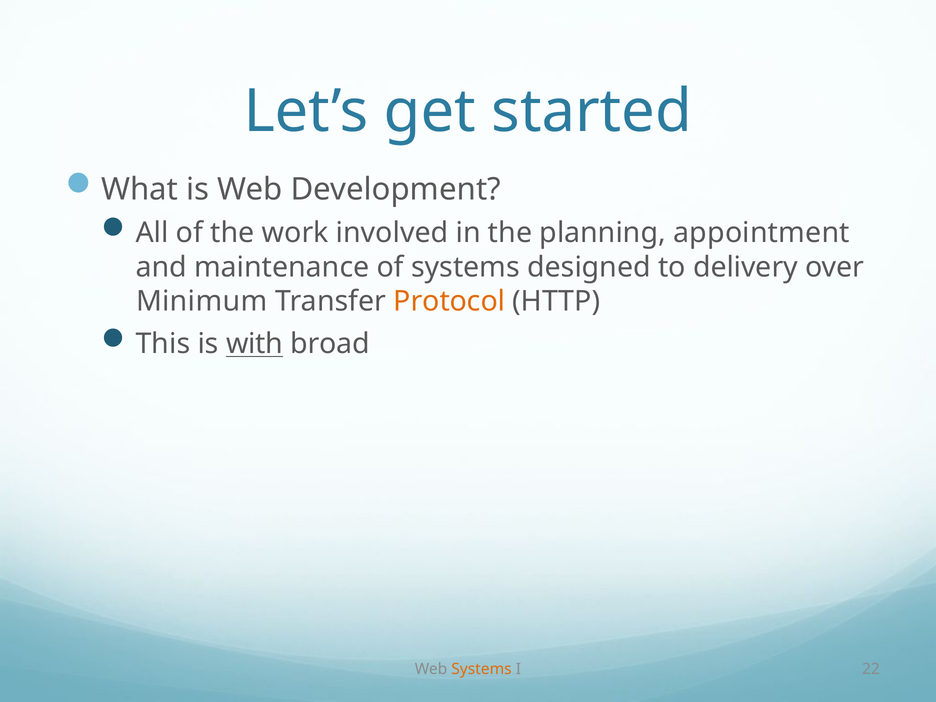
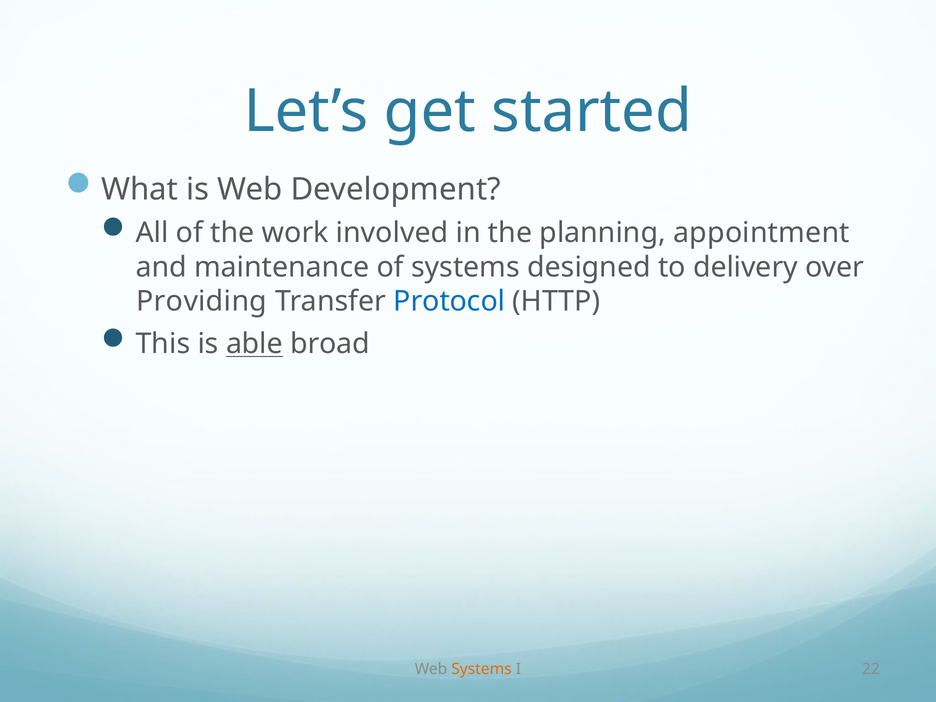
Minimum: Minimum -> Providing
Protocol colour: orange -> blue
with: with -> able
